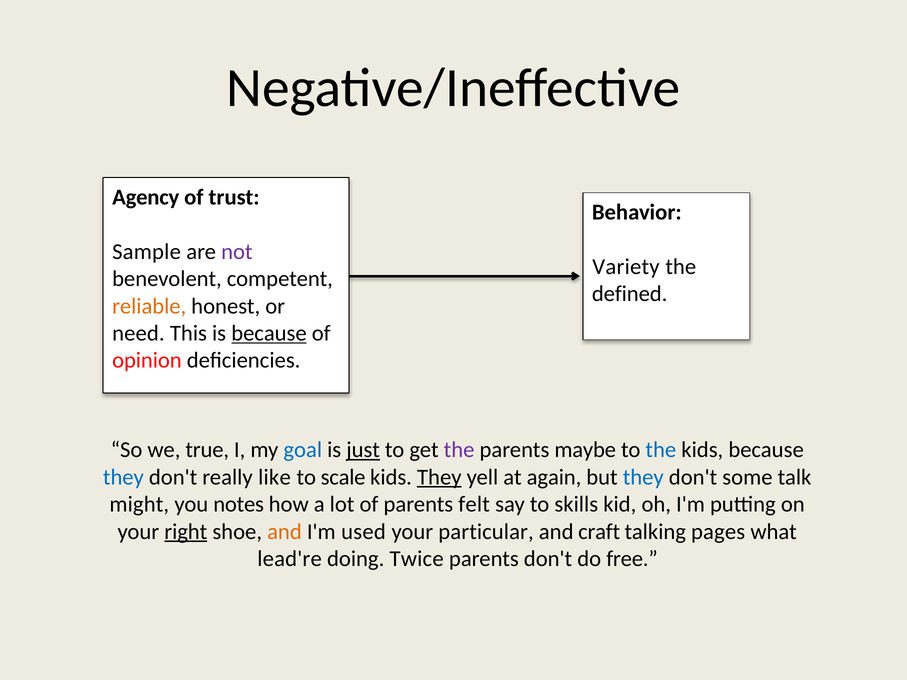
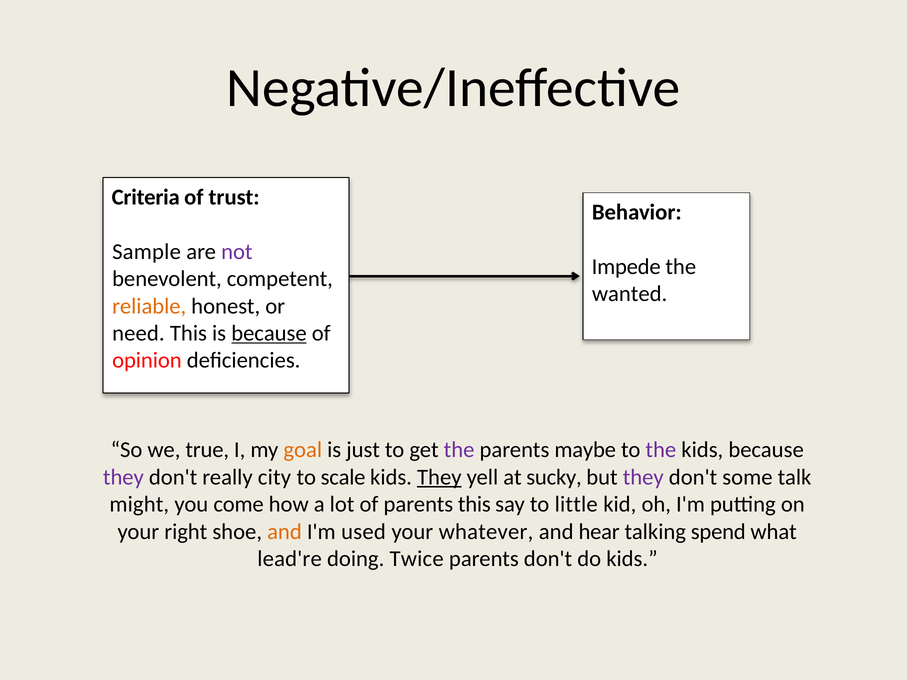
Agency: Agency -> Criteria
Variety: Variety -> Impede
defined: defined -> wanted
goal colour: blue -> orange
just underline: present -> none
the at (661, 450) colour: blue -> purple
they at (123, 477) colour: blue -> purple
like: like -> city
again: again -> sucky
they at (643, 477) colour: blue -> purple
notes: notes -> come
parents felt: felt -> this
skills: skills -> little
right underline: present -> none
particular: particular -> whatever
craft: craft -> hear
pages: pages -> spend
do free: free -> kids
